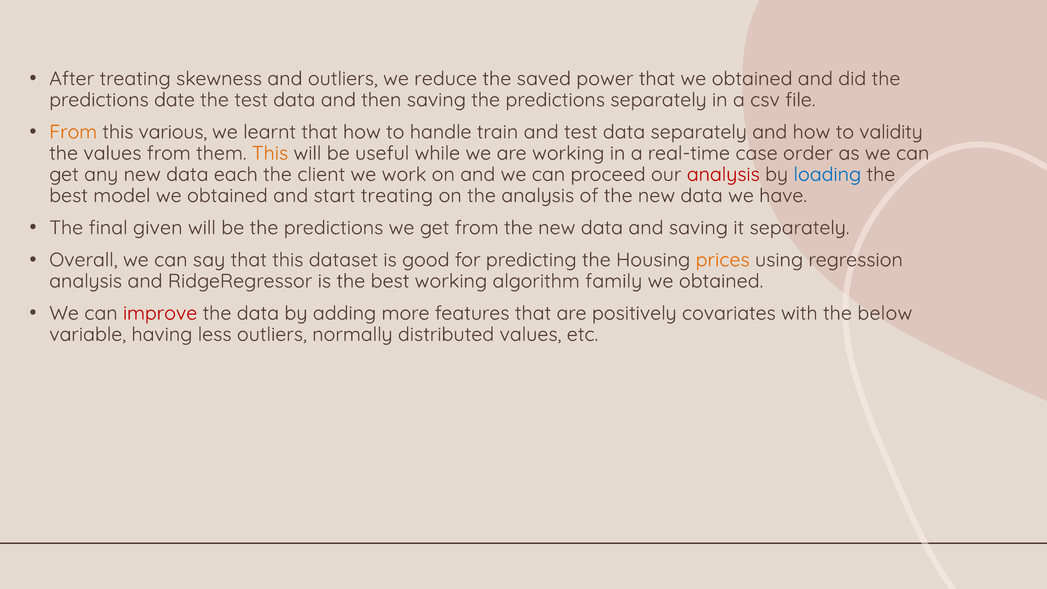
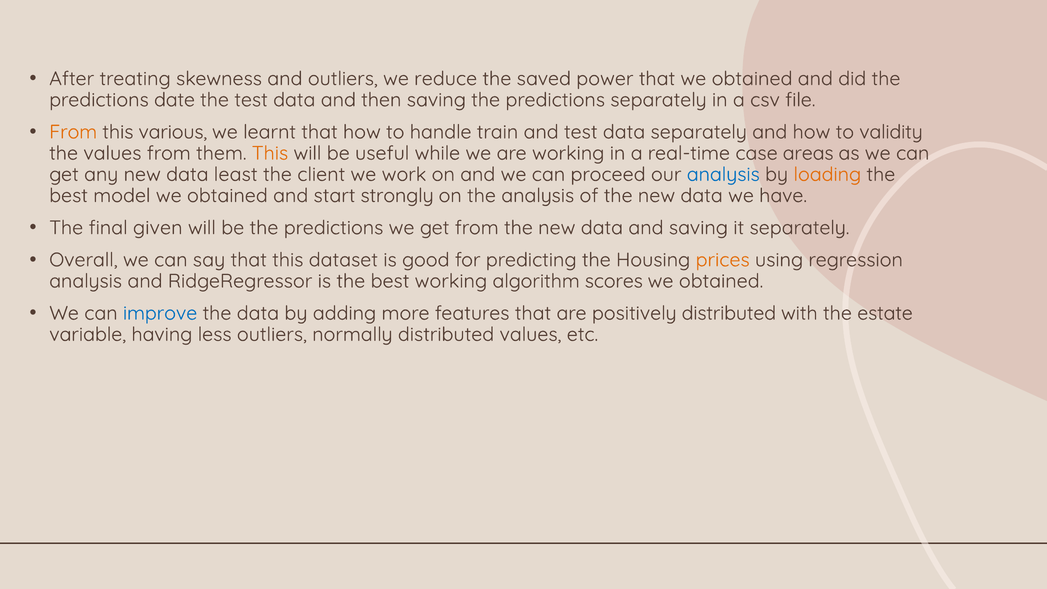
order: order -> areas
each: each -> least
analysis at (723, 174) colour: red -> blue
loading colour: blue -> orange
start treating: treating -> strongly
family: family -> scores
improve colour: red -> blue
positively covariates: covariates -> distributed
below: below -> estate
